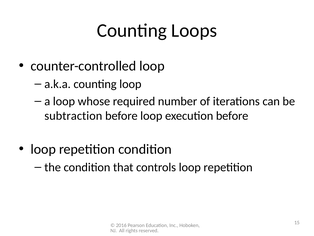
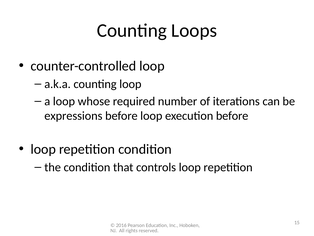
subtraction: subtraction -> expressions
